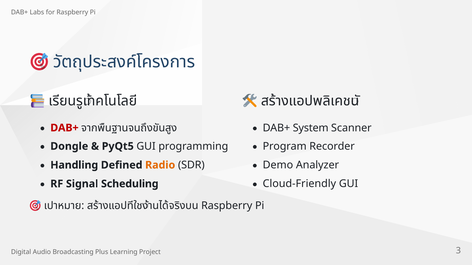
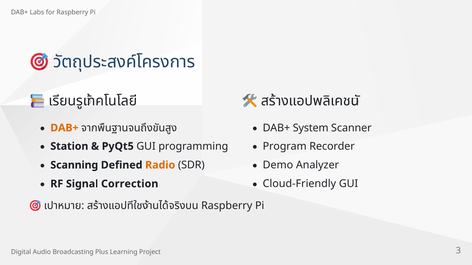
DAB+ at (64, 128) colour: red -> orange
Dongle: Dongle -> Station
Handling: Handling -> Scanning
Scheduling: Scheduling -> Correction
